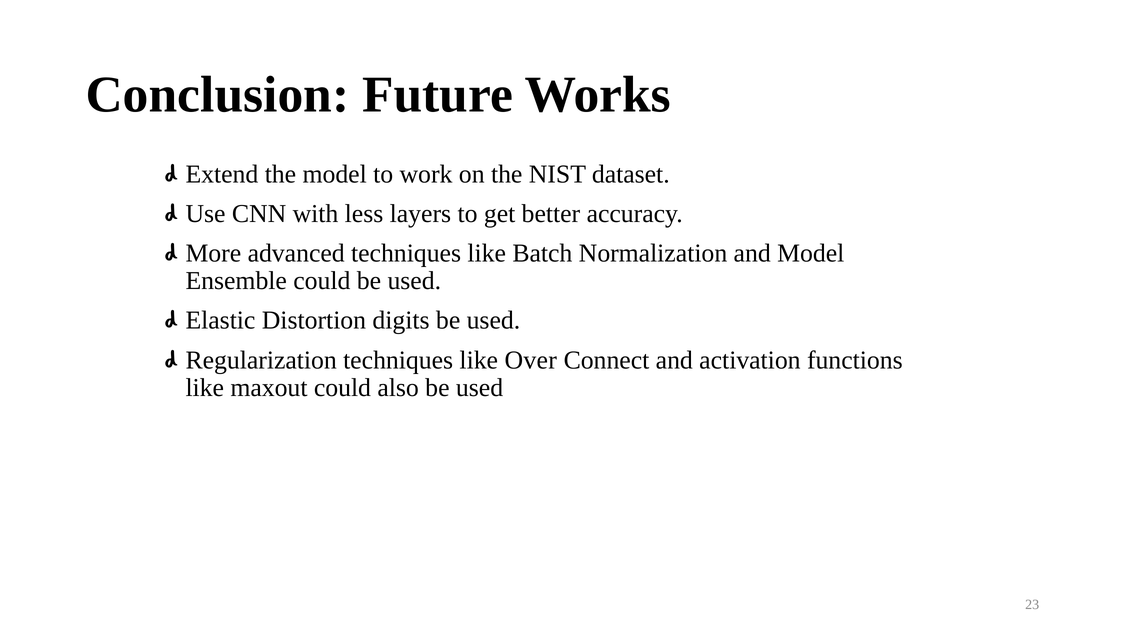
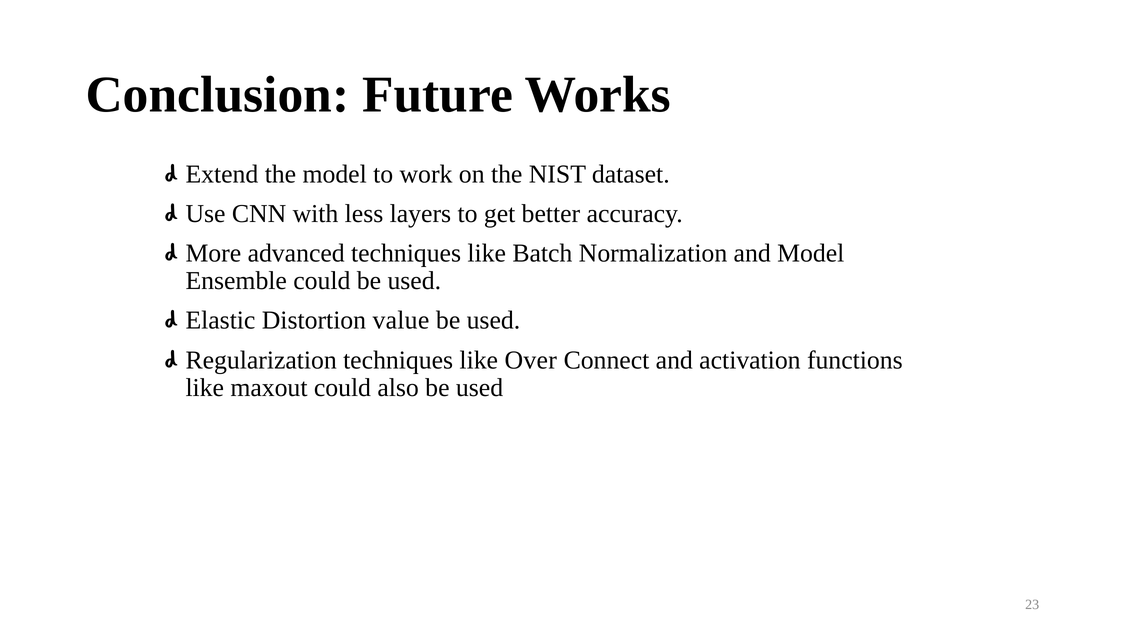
digits: digits -> value
